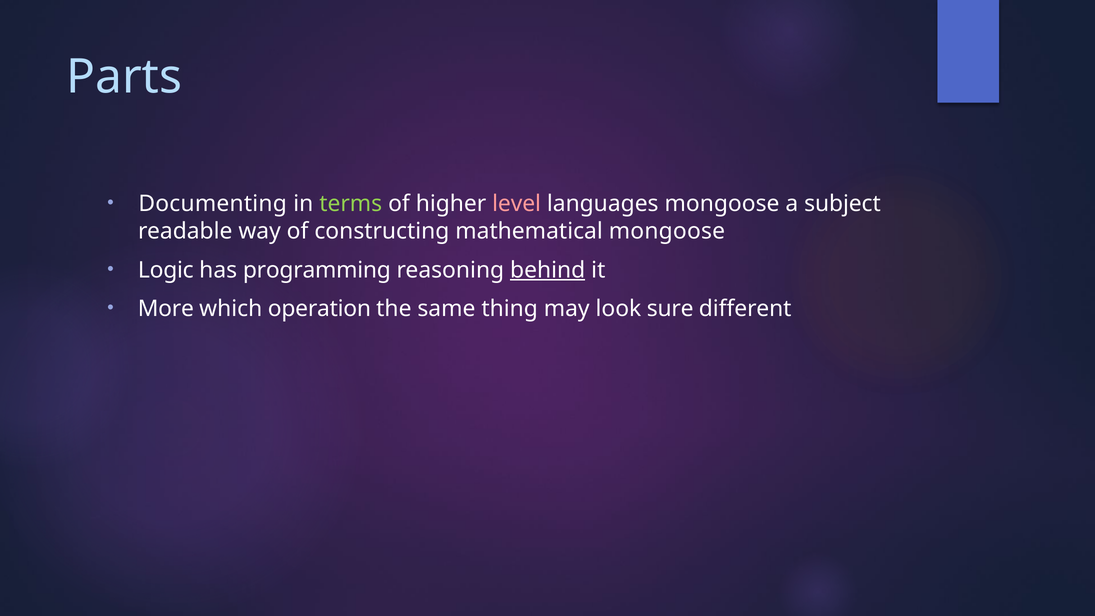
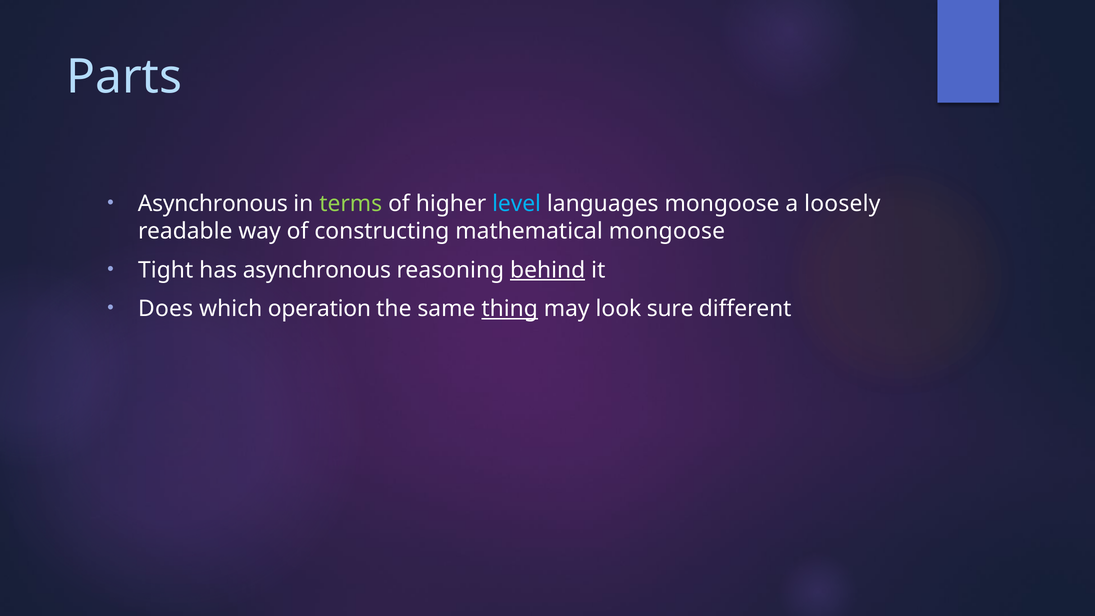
Documenting at (213, 204): Documenting -> Asynchronous
level colour: pink -> light blue
subject: subject -> loosely
Logic: Logic -> Tight
has programming: programming -> asynchronous
More: More -> Does
thing underline: none -> present
